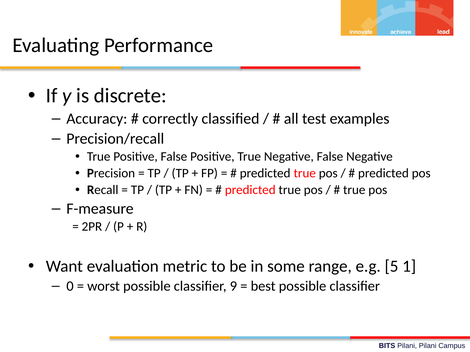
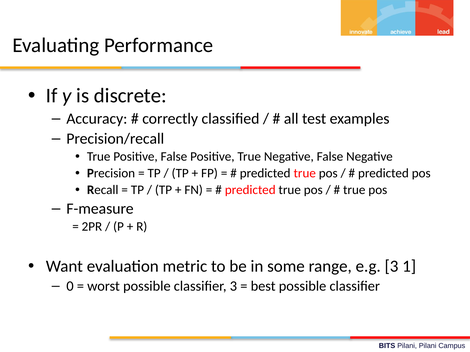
e.g 5: 5 -> 3
classifier 9: 9 -> 3
